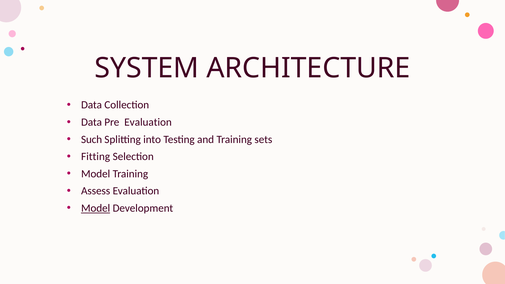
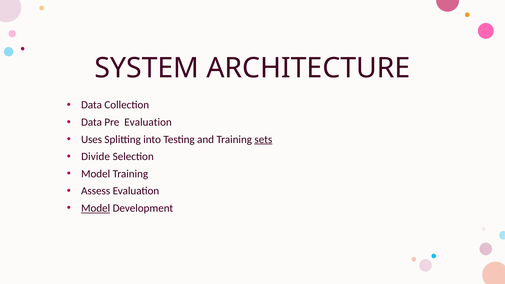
Such: Such -> Uses
sets underline: none -> present
Fitting: Fitting -> Divide
